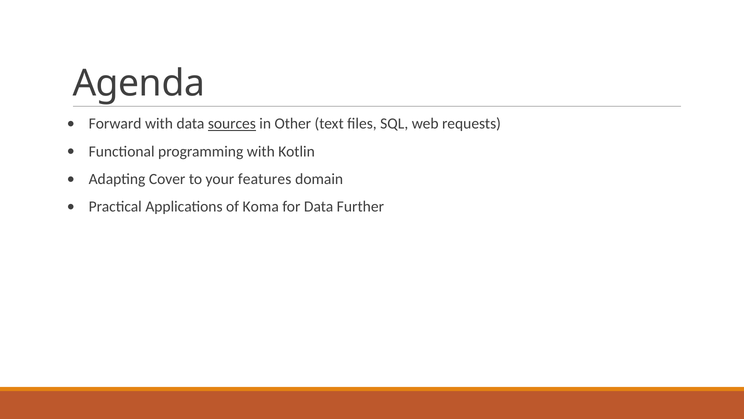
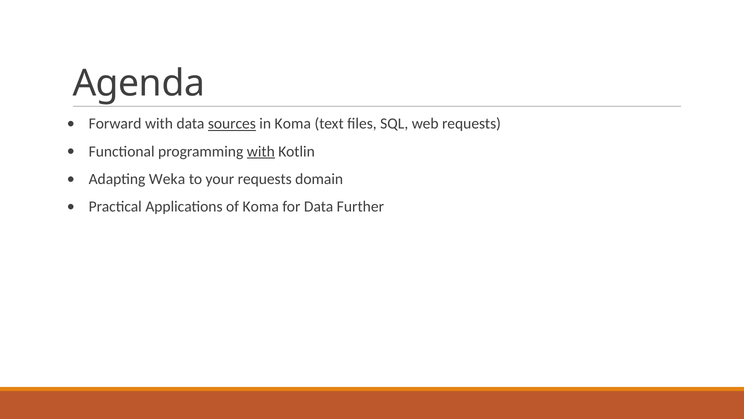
in Other: Other -> Koma
with at (261, 151) underline: none -> present
Cover: Cover -> Weka
your features: features -> requests
